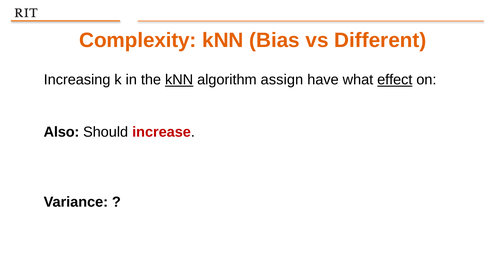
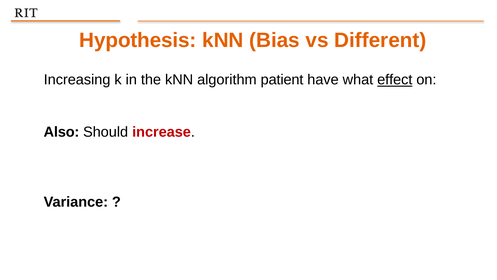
Complexity: Complexity -> Hypothesis
kNN at (179, 80) underline: present -> none
assign: assign -> patient
